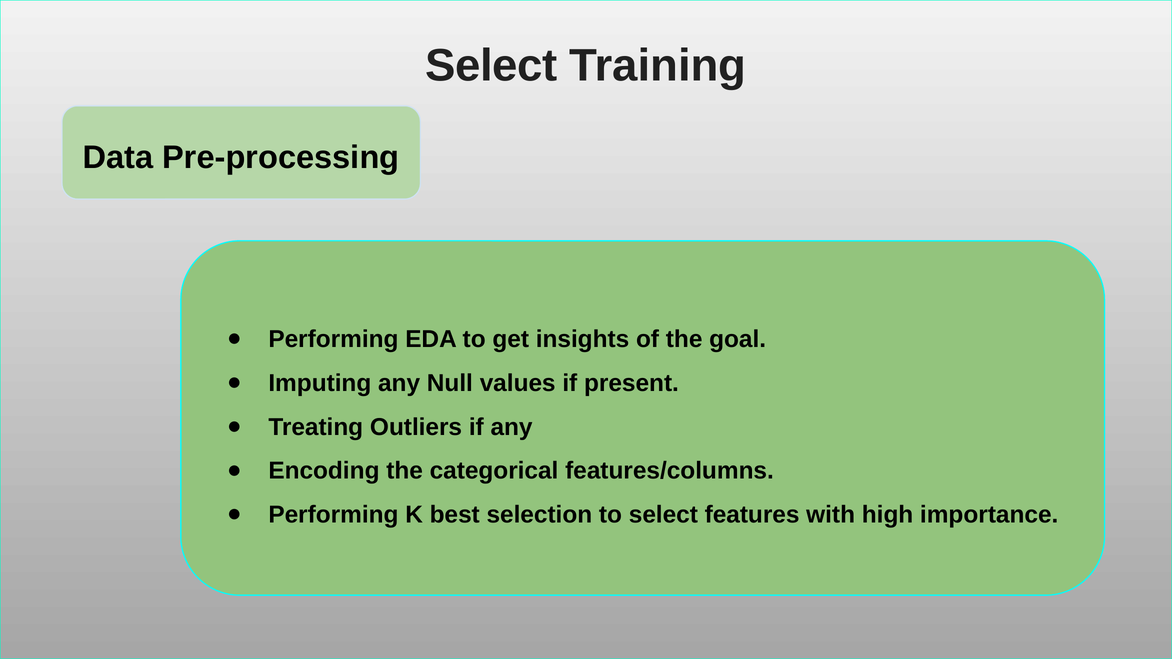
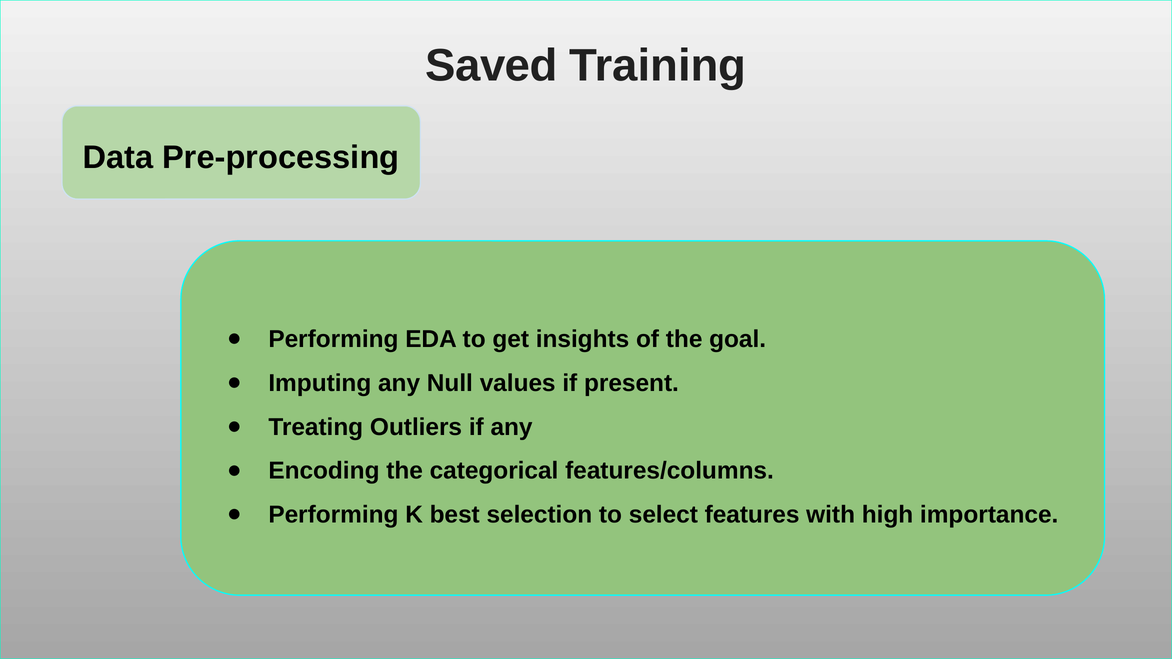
Select at (491, 66): Select -> Saved
